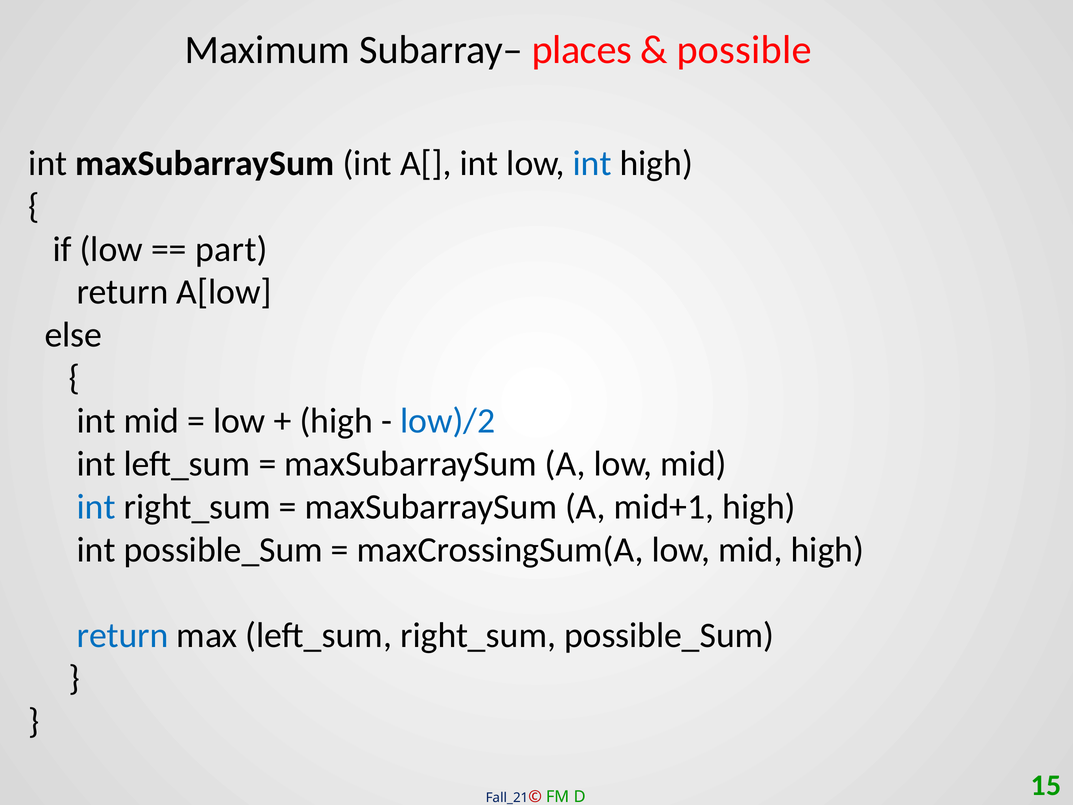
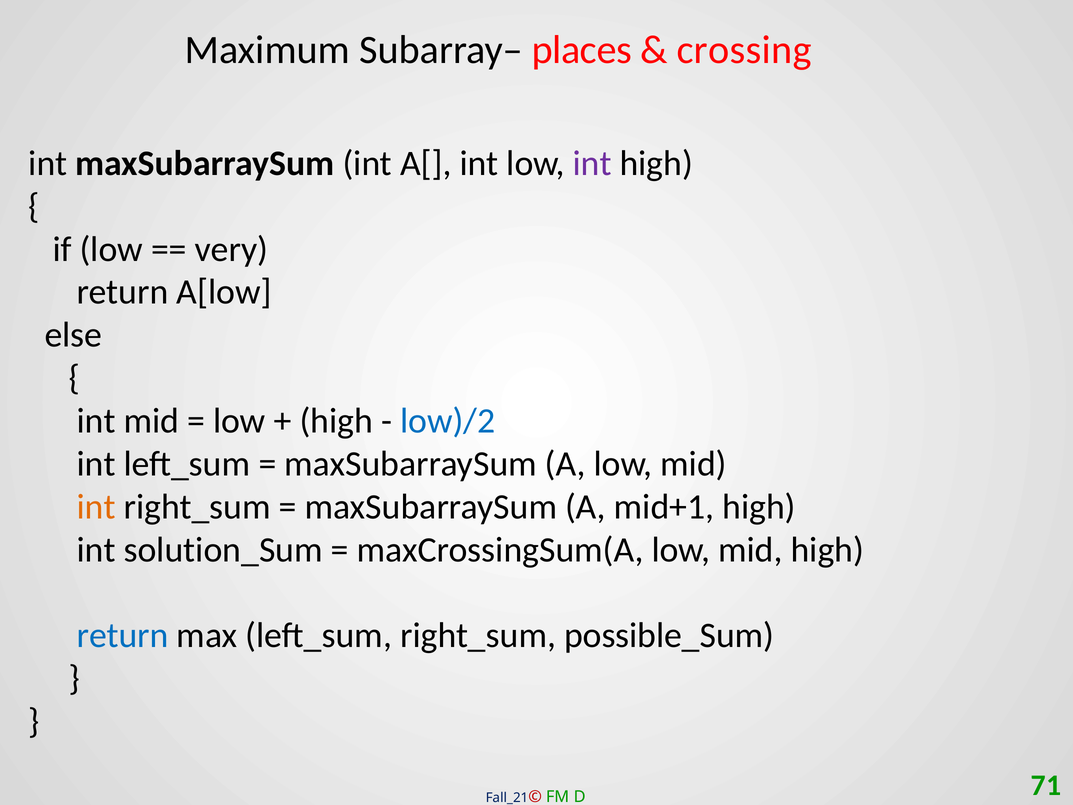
possible: possible -> crossing
int at (592, 163) colour: blue -> purple
part: part -> very
int at (96, 507) colour: blue -> orange
int possible_Sum: possible_Sum -> solution_Sum
15: 15 -> 71
